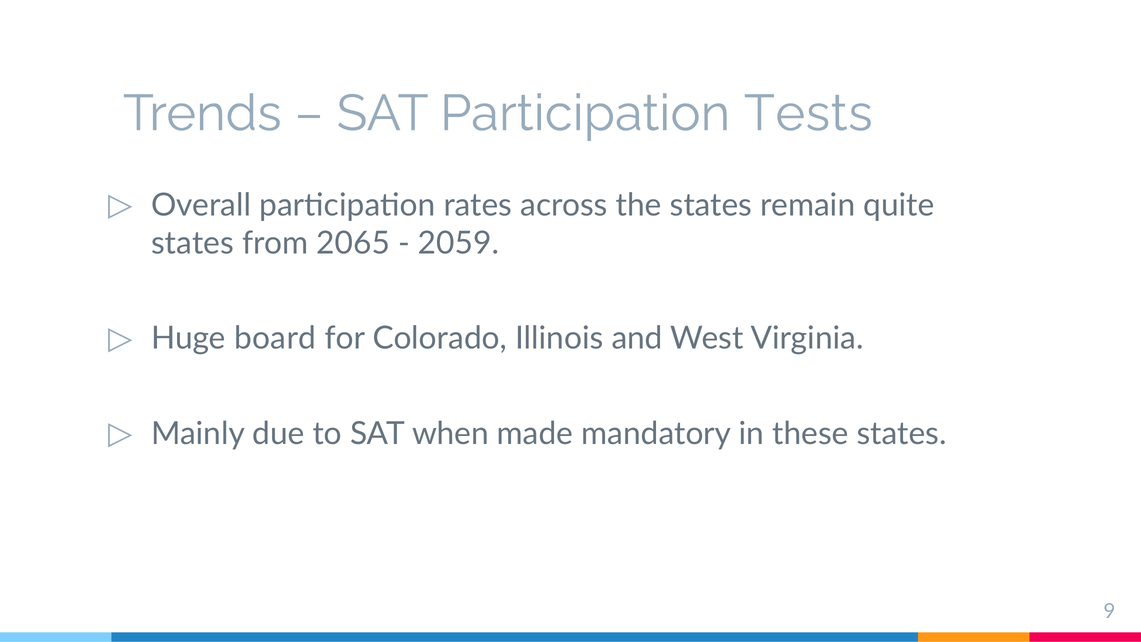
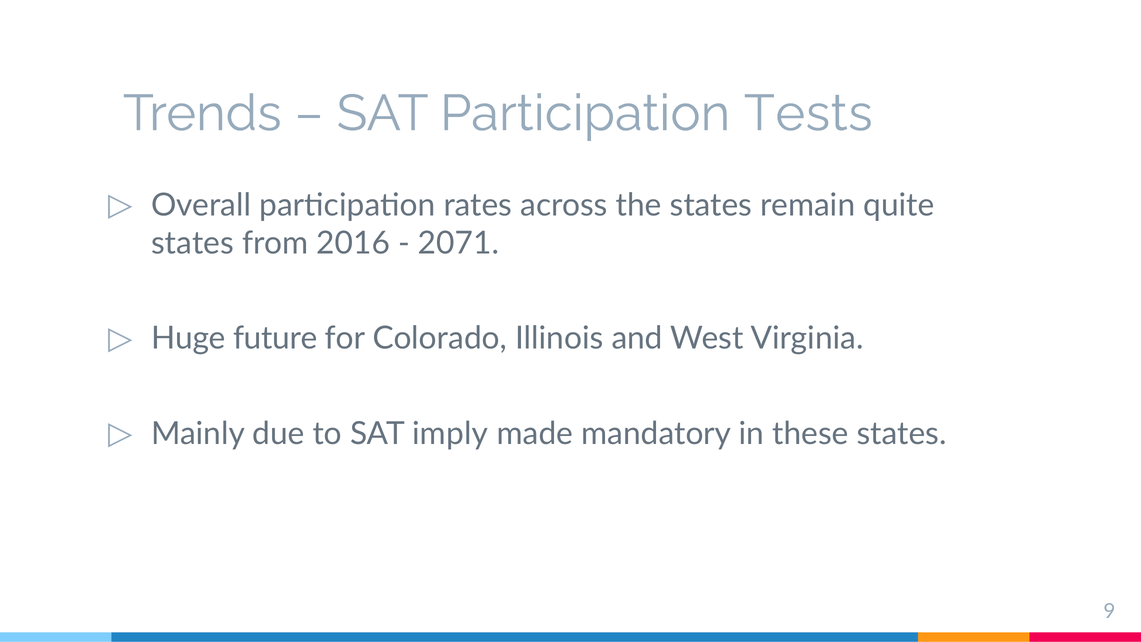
2065: 2065 -> 2016
2059: 2059 -> 2071
board: board -> future
when: when -> imply
